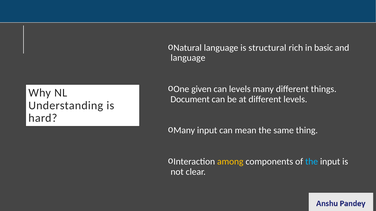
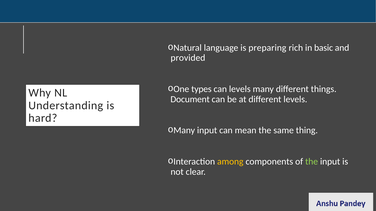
structural: structural -> preparing
language at (188, 58): language -> provided
given: given -> types
the at (312, 162) colour: light blue -> light green
